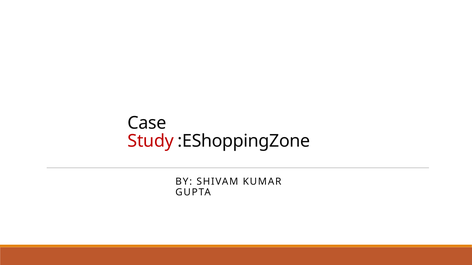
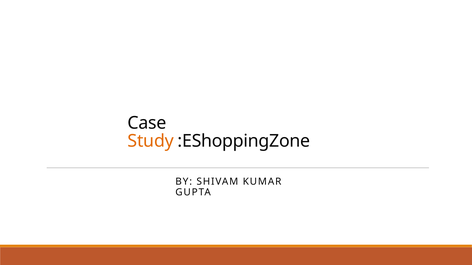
Study colour: red -> orange
